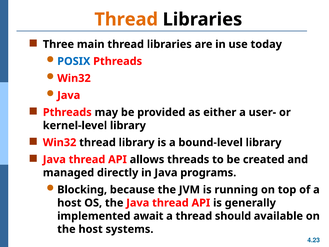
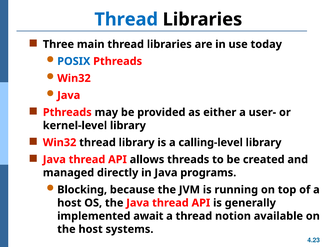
Thread at (126, 19) colour: orange -> blue
bound-level: bound-level -> calling-level
should: should -> notion
